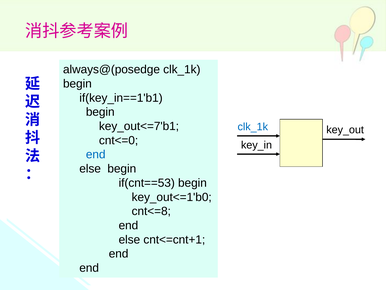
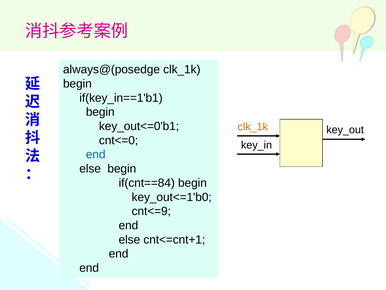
key_out<=7'b1: key_out<=7'b1 -> key_out<=0'b1
clk_1k at (253, 126) colour: blue -> orange
if(cnt==53: if(cnt==53 -> if(cnt==84
cnt<=8: cnt<=8 -> cnt<=9
